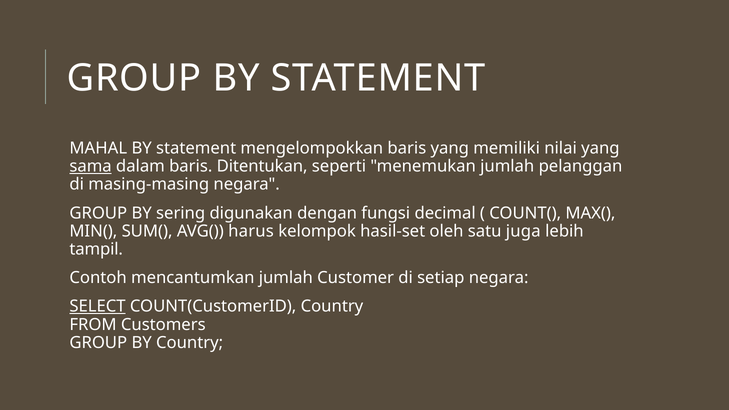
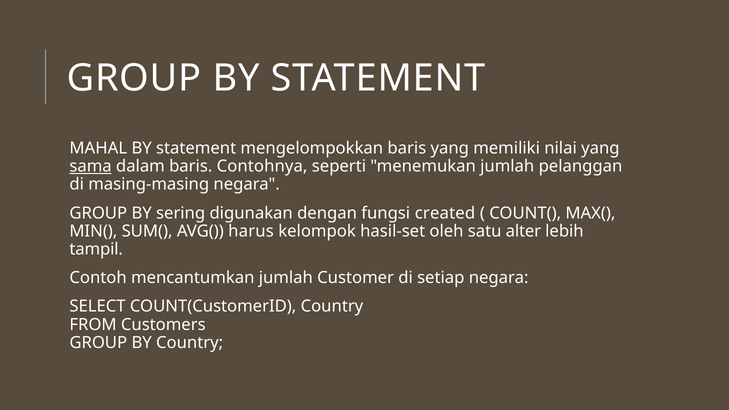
Ditentukan: Ditentukan -> Contohnya
decimal: decimal -> created
juga: juga -> alter
SELECT underline: present -> none
